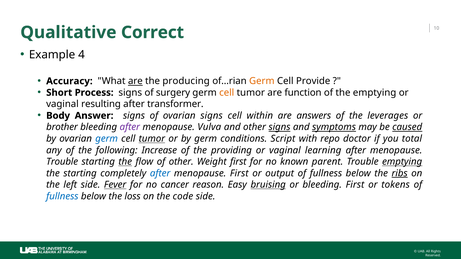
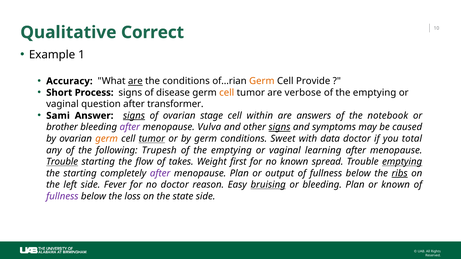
4: 4 -> 1
the producing: producing -> conditions
surgery: surgery -> disease
function: function -> verbose
resulting: resulting -> question
Body: Body -> Sami
signs at (134, 116) underline: none -> present
ovarian signs: signs -> stage
leverages: leverages -> notebook
symptoms underline: present -> none
caused underline: present -> none
germ at (107, 139) colour: blue -> orange
Script: Script -> Sweet
repo: repo -> data
Increase: Increase -> Trupesh
providing at (231, 150): providing -> emptying
Trouble at (62, 162) underline: none -> present
the at (125, 162) underline: present -> none
of other: other -> takes
parent: parent -> spread
after at (160, 173) colour: blue -> purple
menopause First: First -> Plan
Fever underline: present -> none
no cancer: cancer -> doctor
bleeding First: First -> Plan
or tokens: tokens -> known
fullness at (62, 196) colour: blue -> purple
code: code -> state
